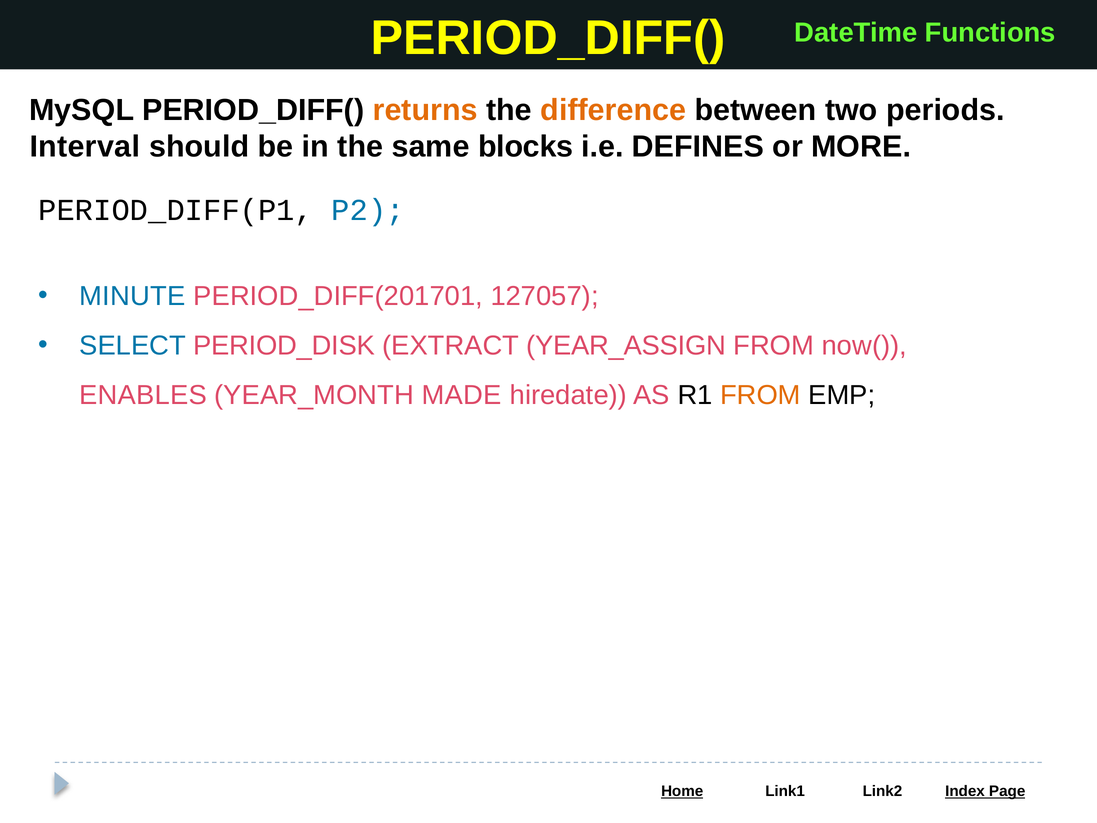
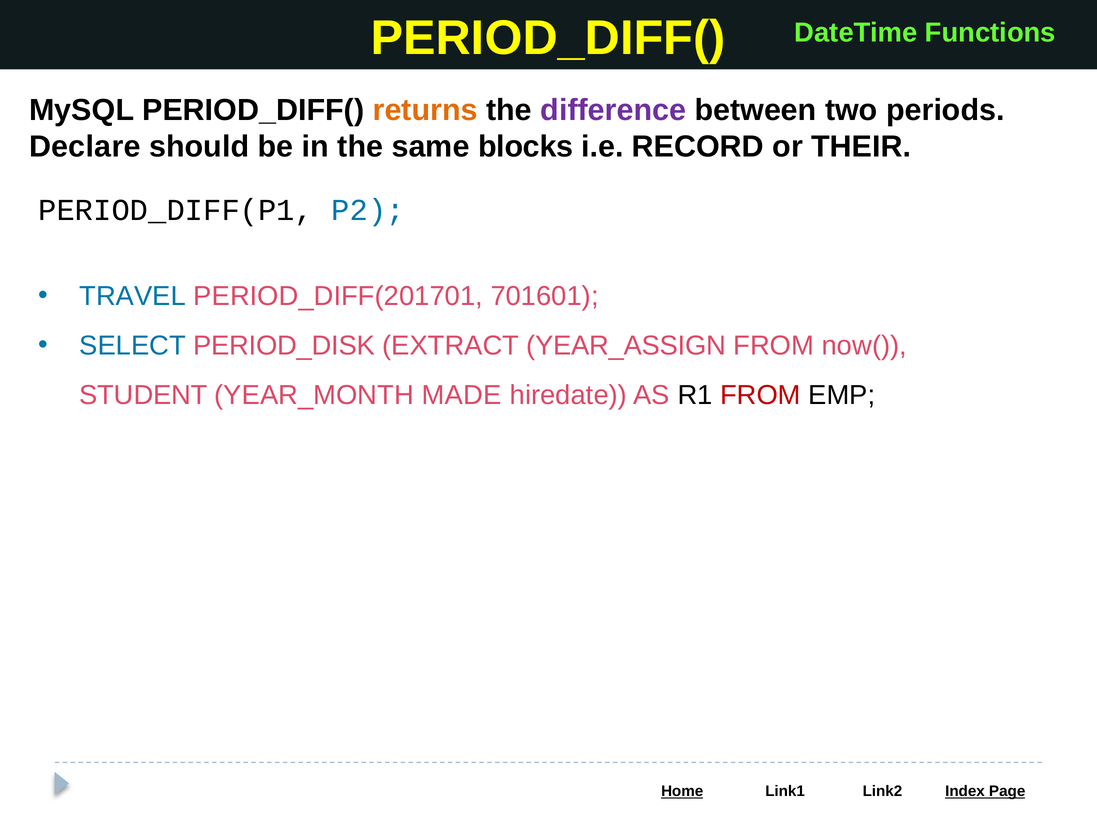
difference colour: orange -> purple
Interval: Interval -> Declare
DEFINES: DEFINES -> RECORD
MORE: MORE -> THEIR
MINUTE: MINUTE -> TRAVEL
127057: 127057 -> 701601
ENABLES: ENABLES -> STUDENT
FROM at (760, 395) colour: orange -> red
